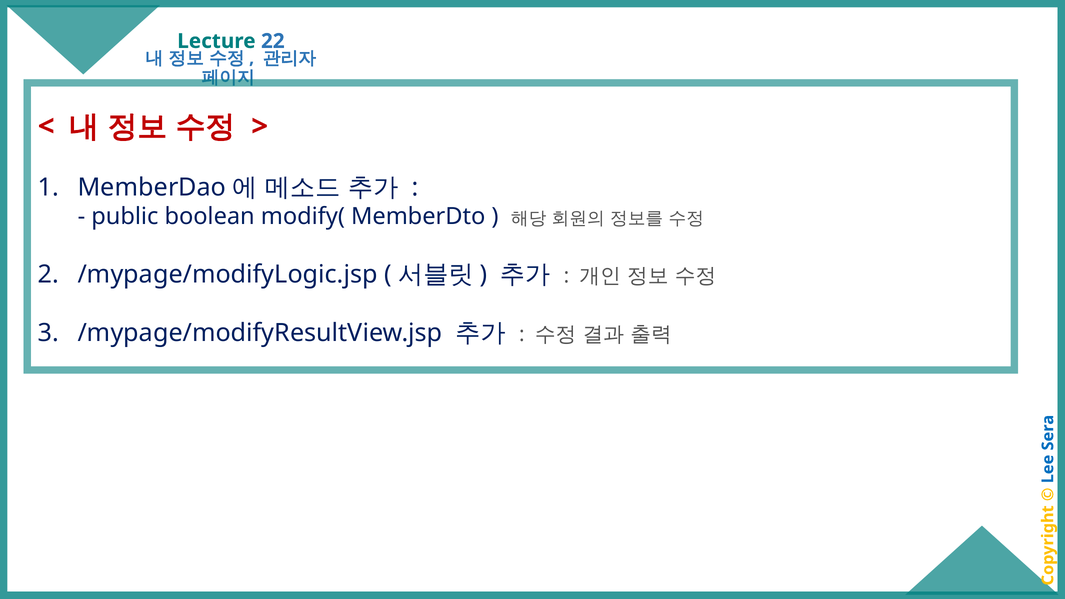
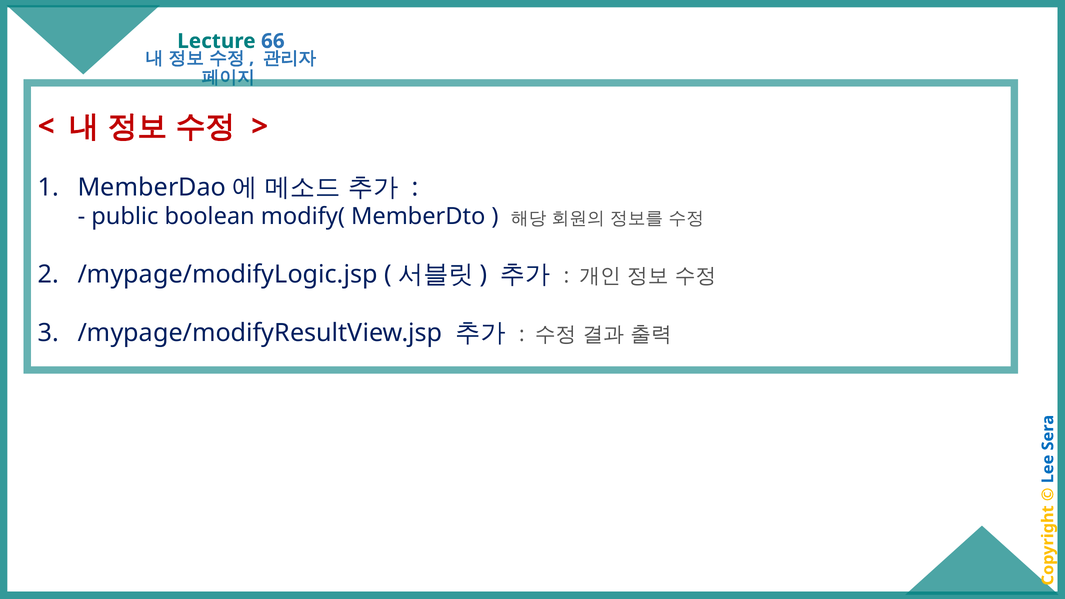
22: 22 -> 66
